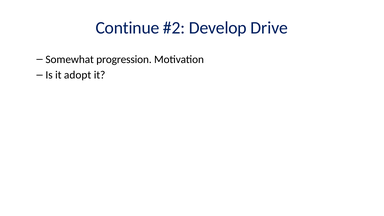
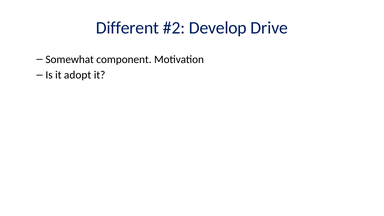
Continue: Continue -> Different
progression: progression -> component
